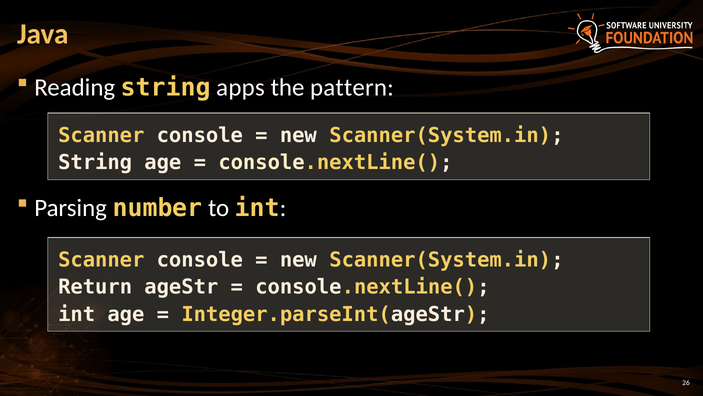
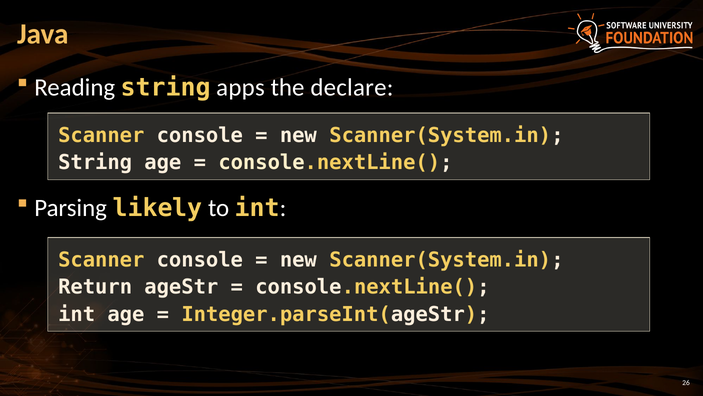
pattern: pattern -> declare
number: number -> likely
